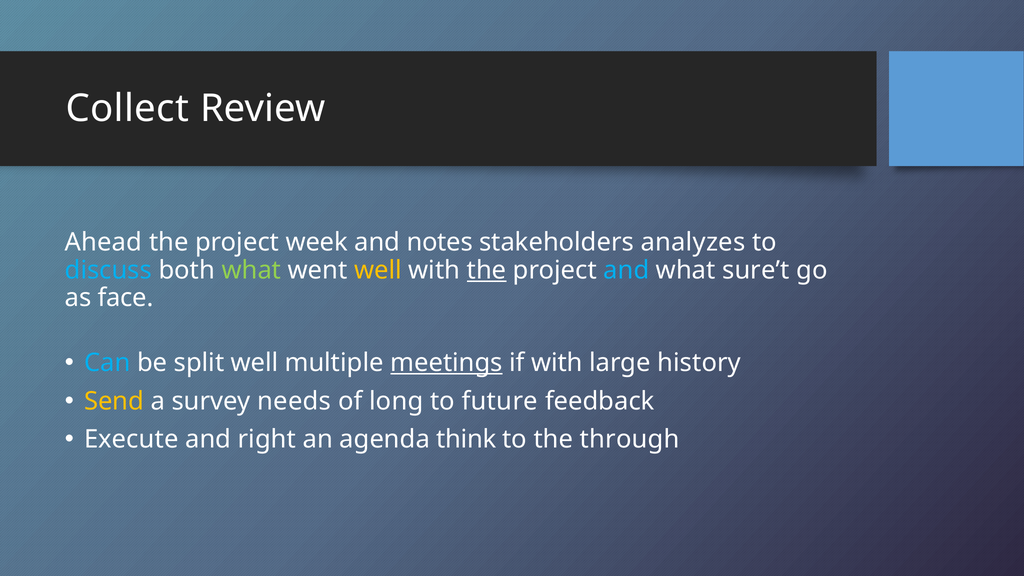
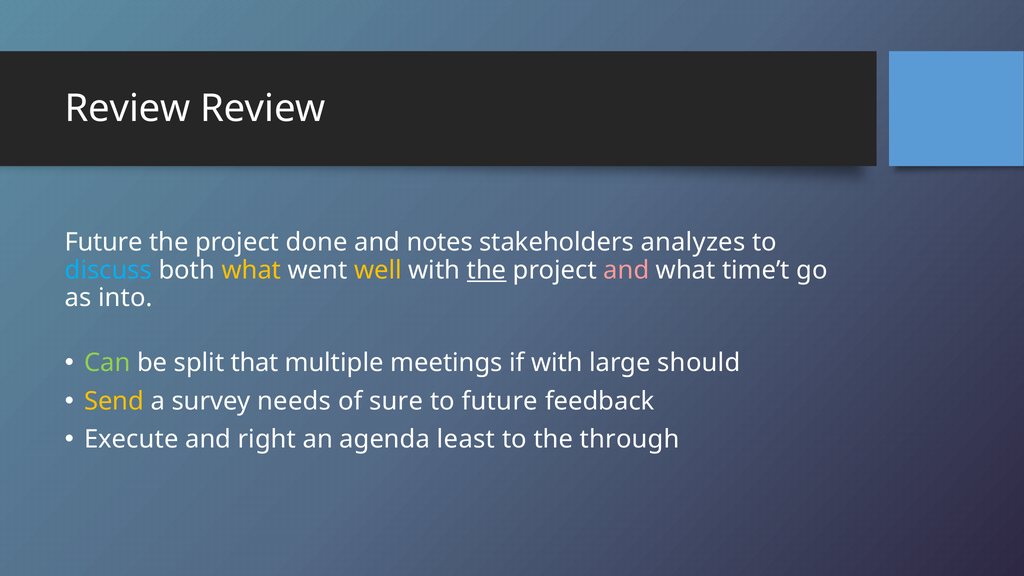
Collect at (127, 108): Collect -> Review
Ahead at (104, 242): Ahead -> Future
week: week -> done
what at (251, 270) colour: light green -> yellow
and at (626, 270) colour: light blue -> pink
sure’t: sure’t -> time’t
face: face -> into
Can colour: light blue -> light green
split well: well -> that
meetings underline: present -> none
history: history -> should
long: long -> sure
think: think -> least
